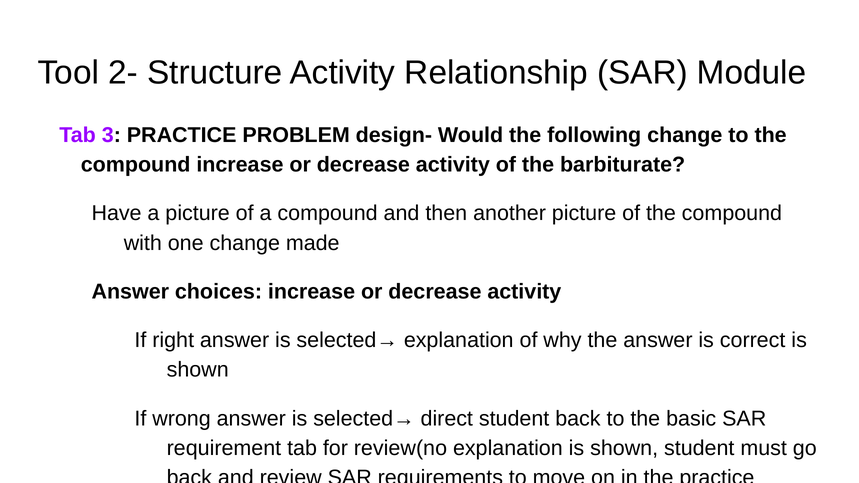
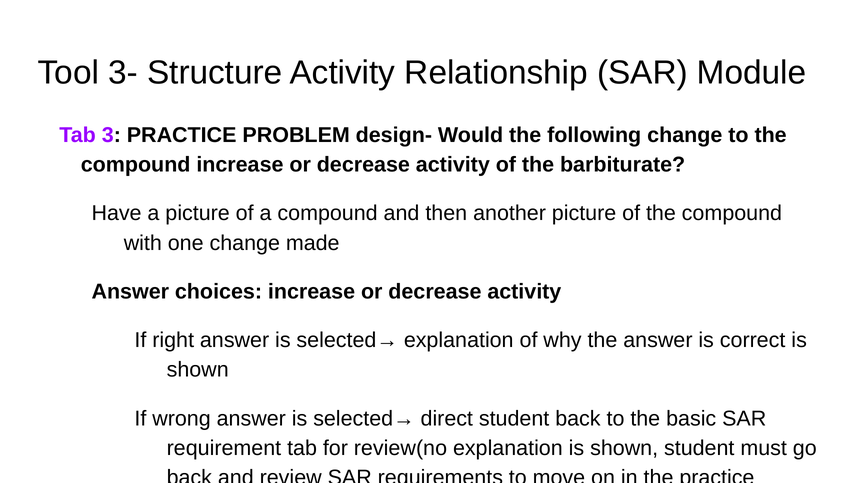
2-: 2- -> 3-
